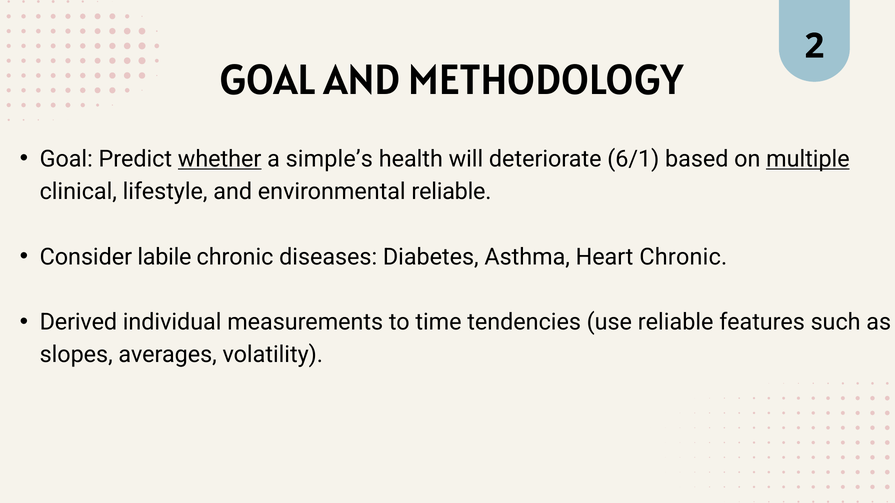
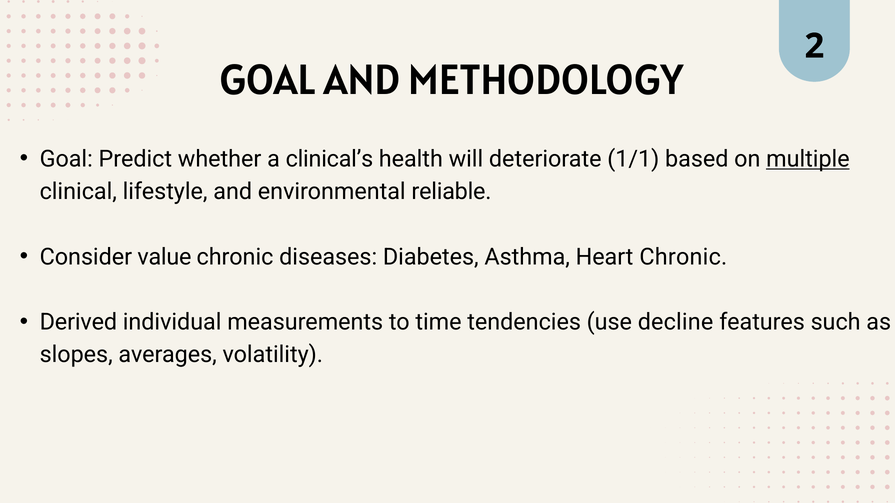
whether underline: present -> none
simple’s: simple’s -> clinical’s
6/1: 6/1 -> 1/1
labile: labile -> value
use reliable: reliable -> decline
